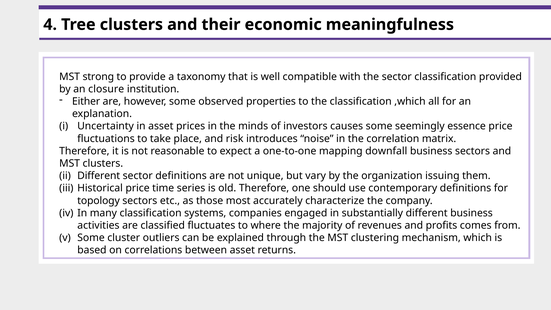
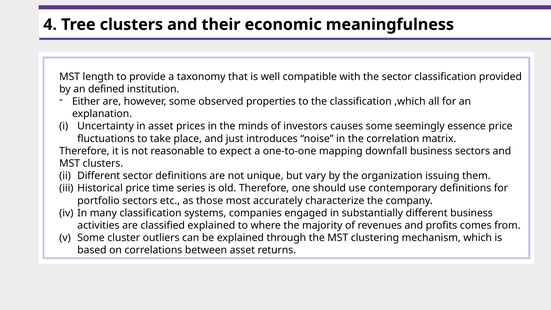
strong: strong -> length
closure: closure -> defined
risk: risk -> just
topology: topology -> portfolio
classified fluctuates: fluctuates -> explained
